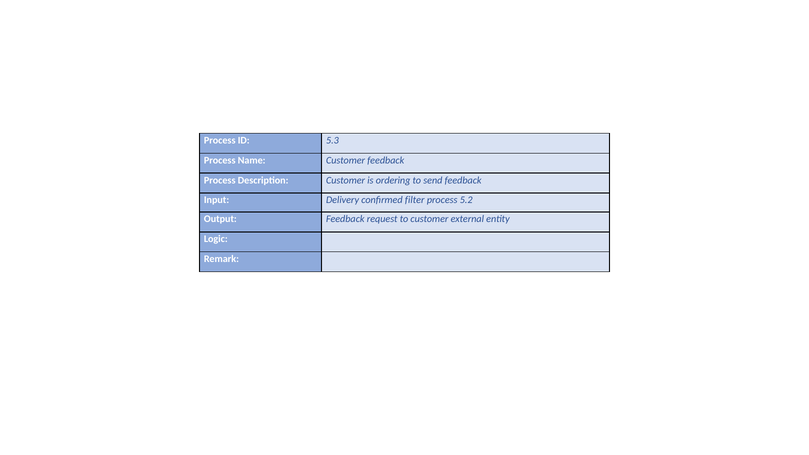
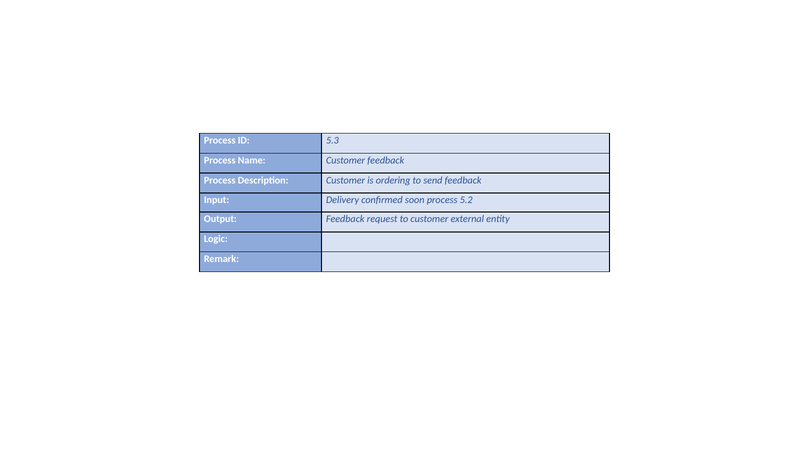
filter: filter -> soon
